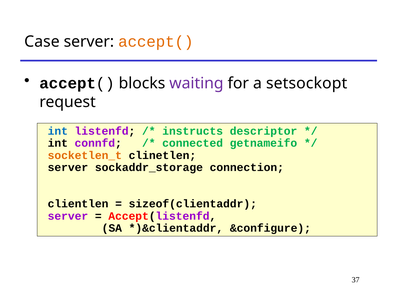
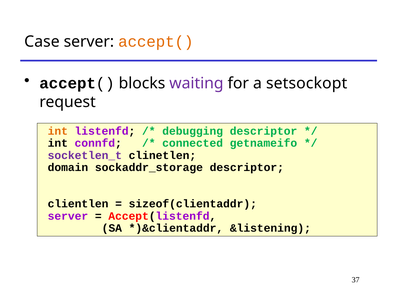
int at (58, 131) colour: blue -> orange
instructs: instructs -> debugging
socketlen_t colour: orange -> purple
server at (68, 167): server -> domain
sockaddr_storage connection: connection -> descriptor
&configure: &configure -> &listening
